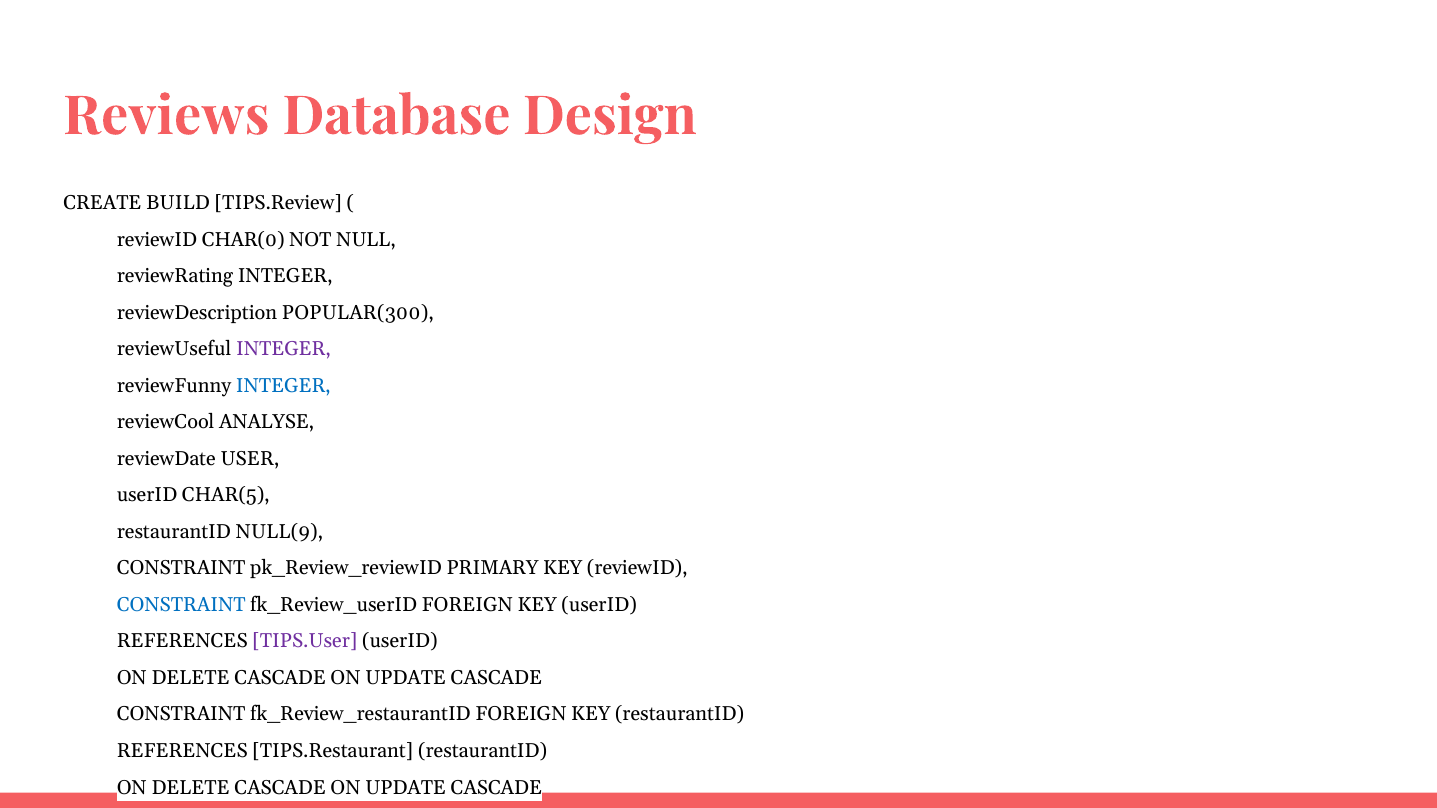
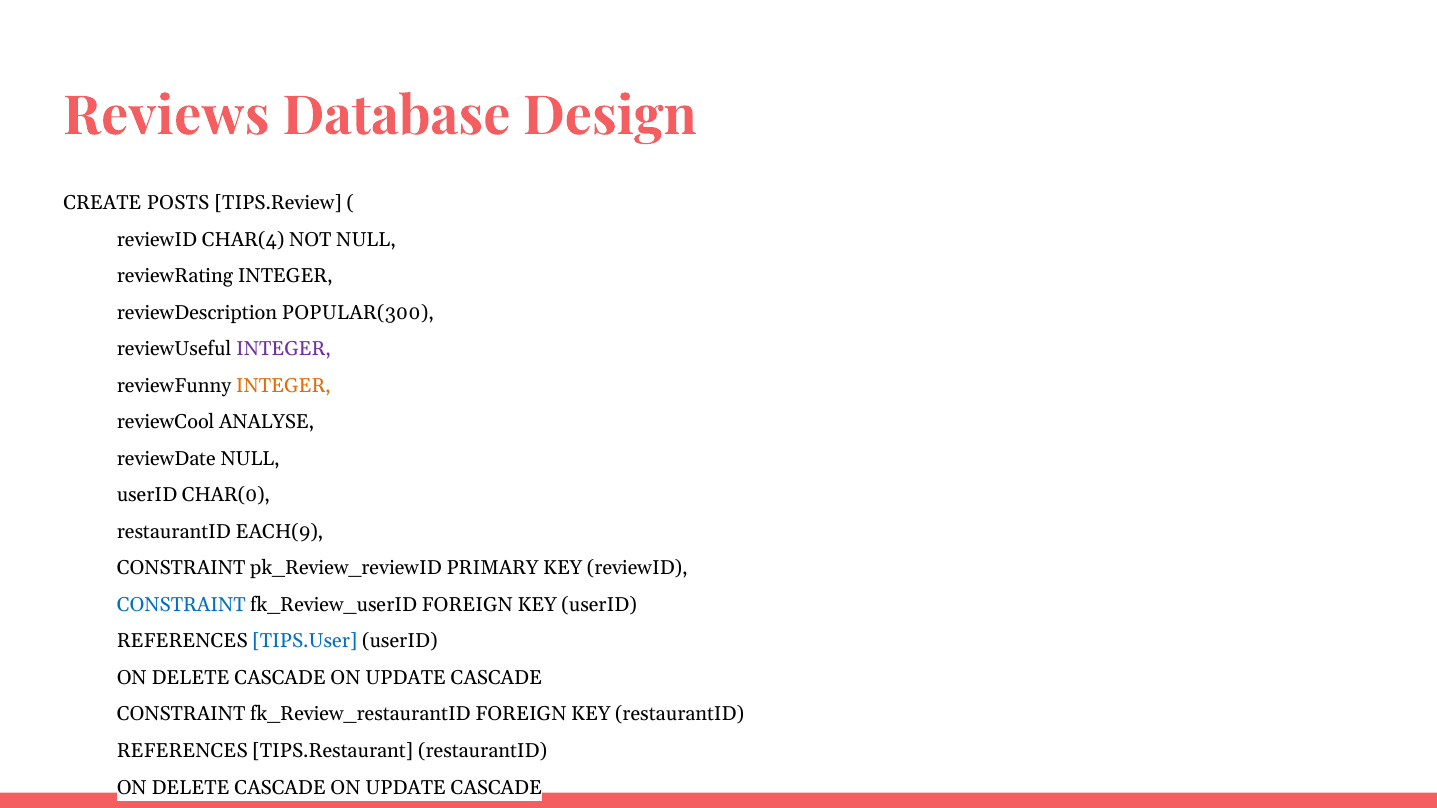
BUILD: BUILD -> POSTS
CHAR(0: CHAR(0 -> CHAR(4
INTEGER at (283, 386) colour: blue -> orange
reviewDate USER: USER -> NULL
CHAR(5: CHAR(5 -> CHAR(0
NULL(9: NULL(9 -> EACH(9
TIPS.User colour: purple -> blue
